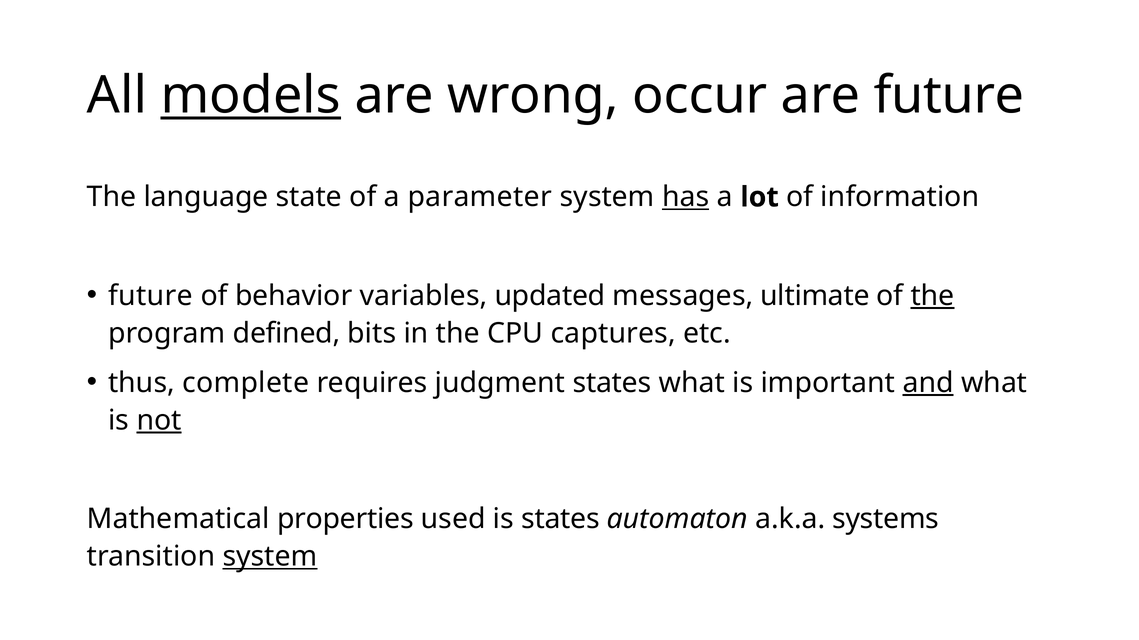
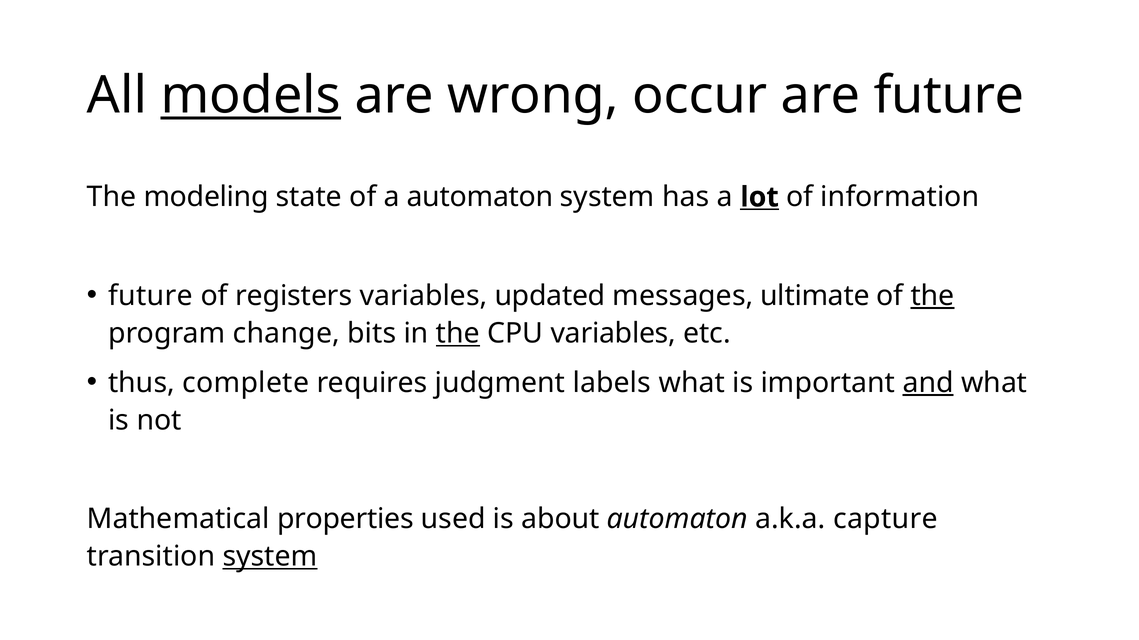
language: language -> modeling
a parameter: parameter -> automaton
has underline: present -> none
lot underline: none -> present
behavior: behavior -> registers
defined: defined -> change
the at (458, 334) underline: none -> present
CPU captures: captures -> variables
judgment states: states -> labels
not underline: present -> none
is states: states -> about
systems: systems -> capture
